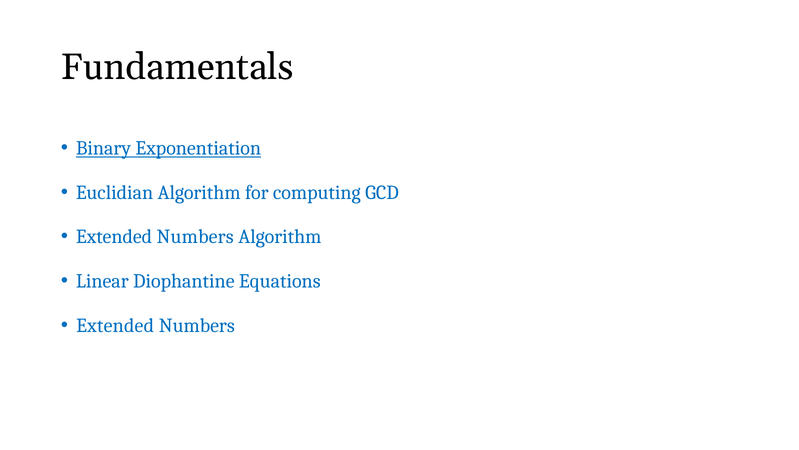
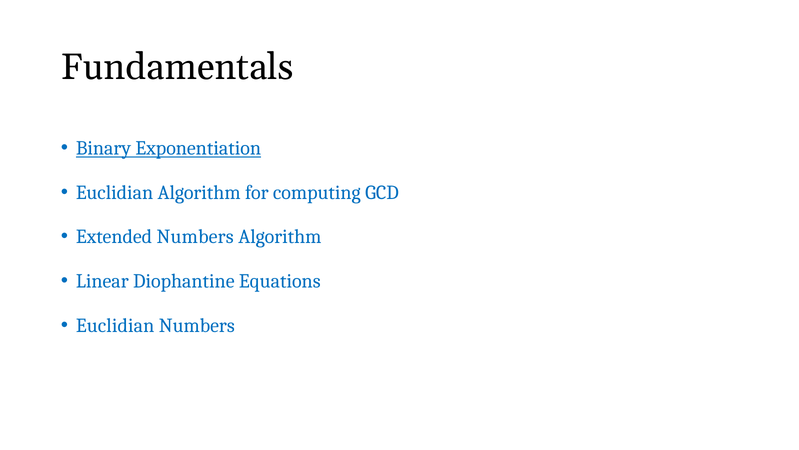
Extended at (115, 325): Extended -> Euclidian
